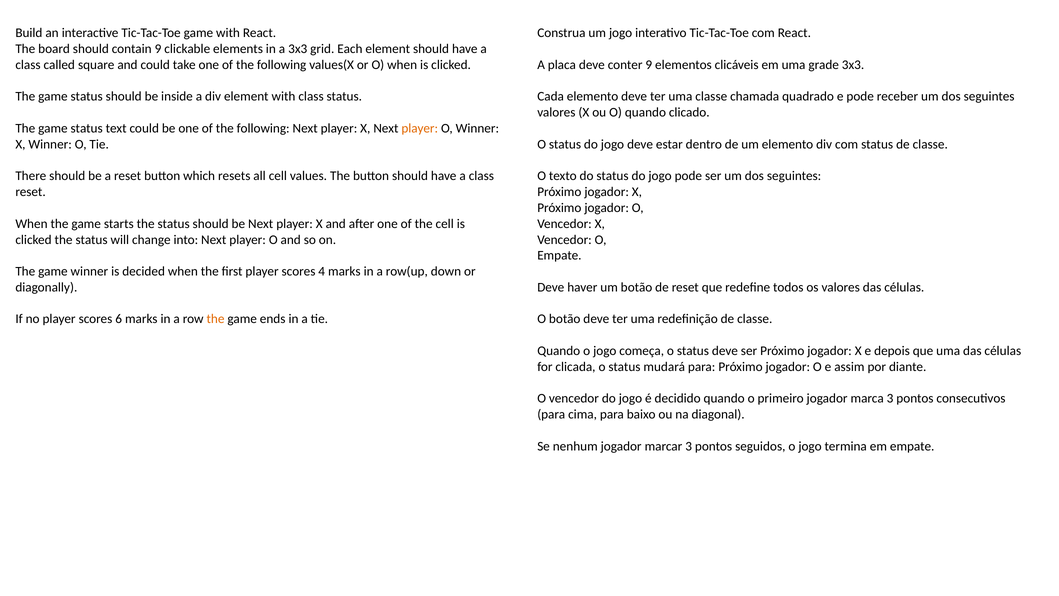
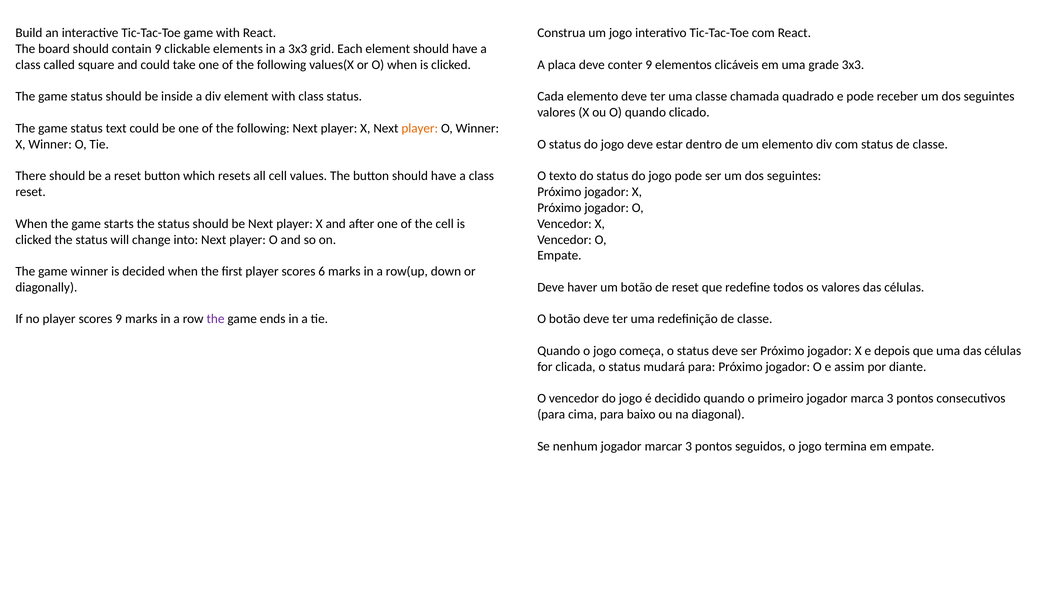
4: 4 -> 6
scores 6: 6 -> 9
the at (215, 319) colour: orange -> purple
